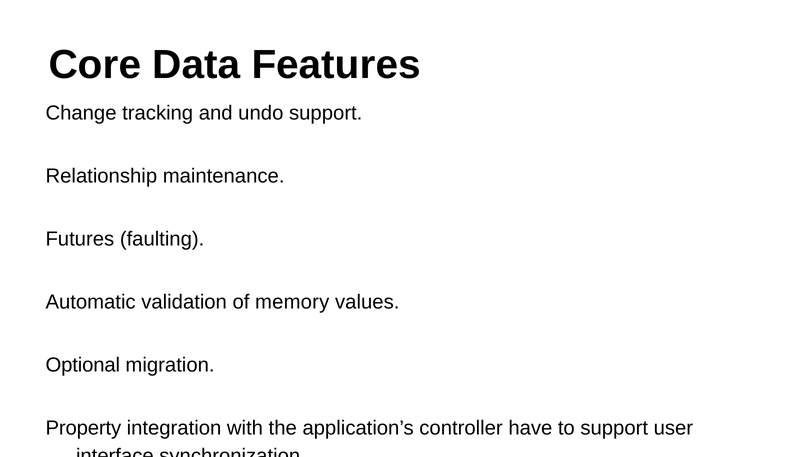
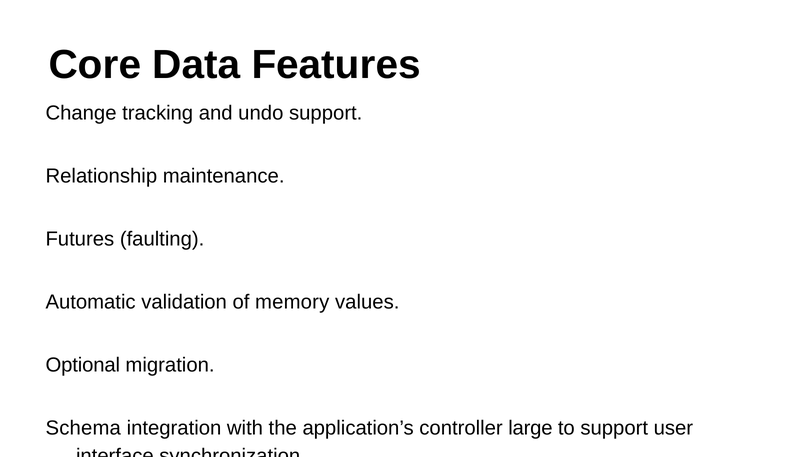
Property: Property -> Schema
have: have -> large
